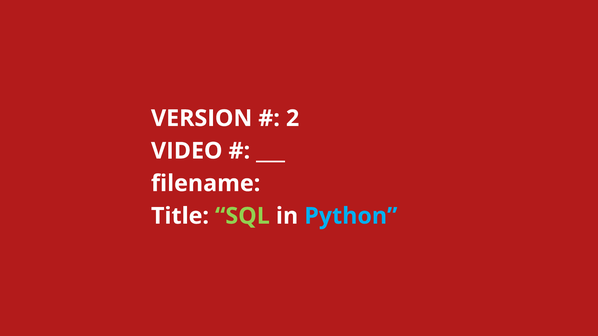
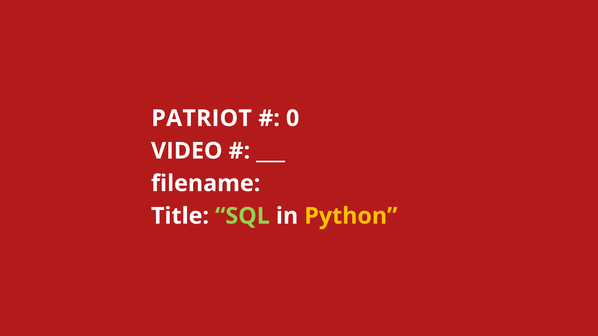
VERSION: VERSION -> PATRIOT
2: 2 -> 0
Python colour: light blue -> yellow
